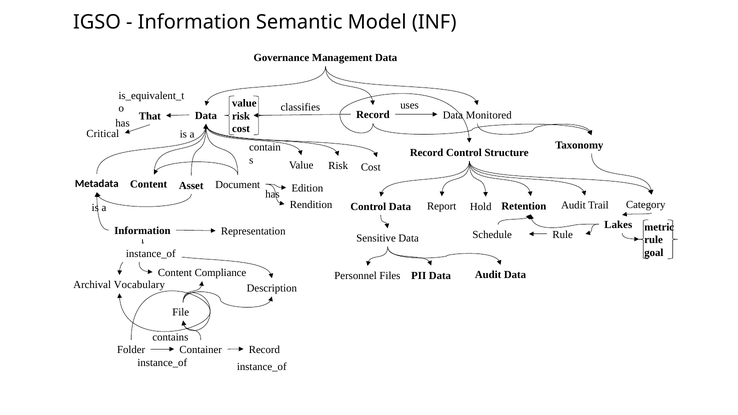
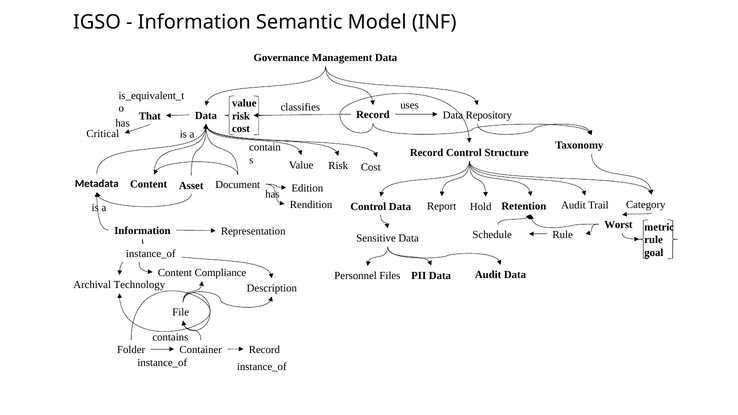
Monitored: Monitored -> Repository
Lakes: Lakes -> Worst
Vocabulary: Vocabulary -> Technology
